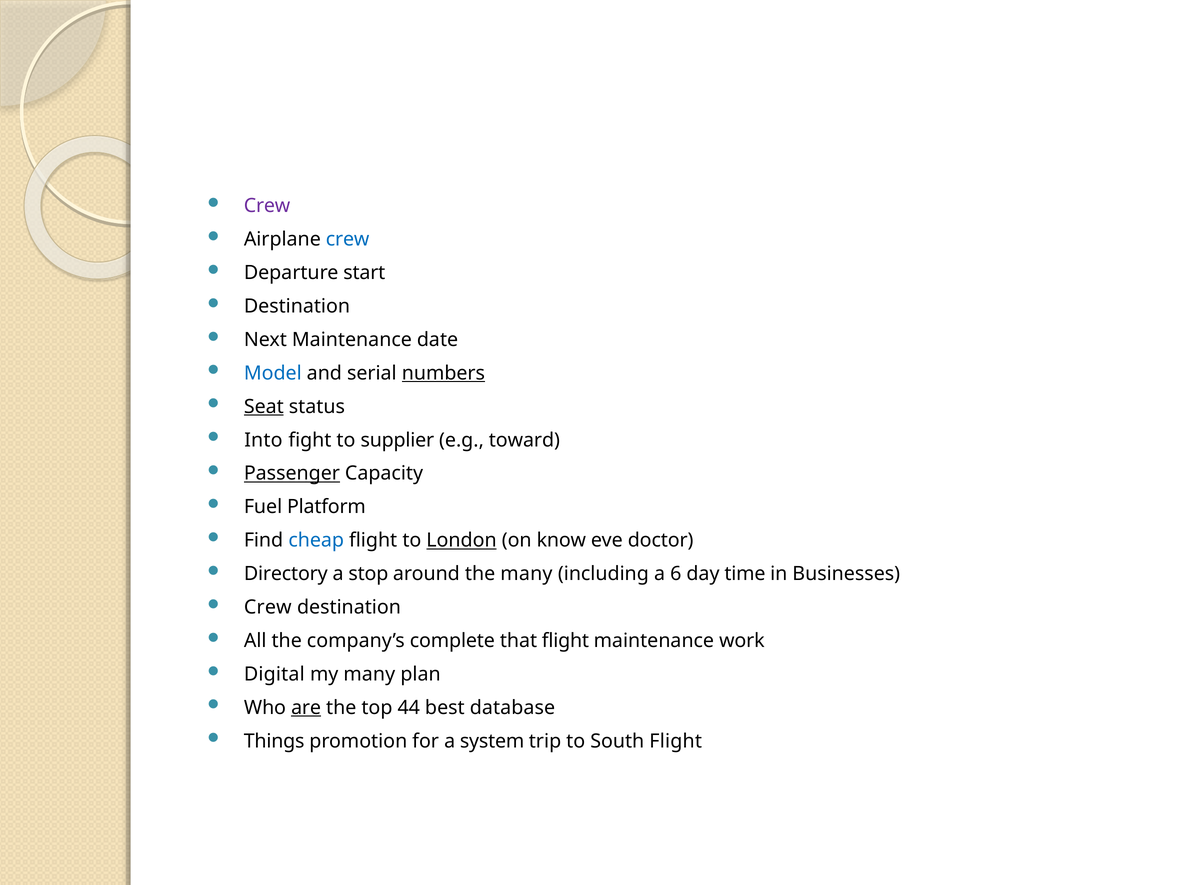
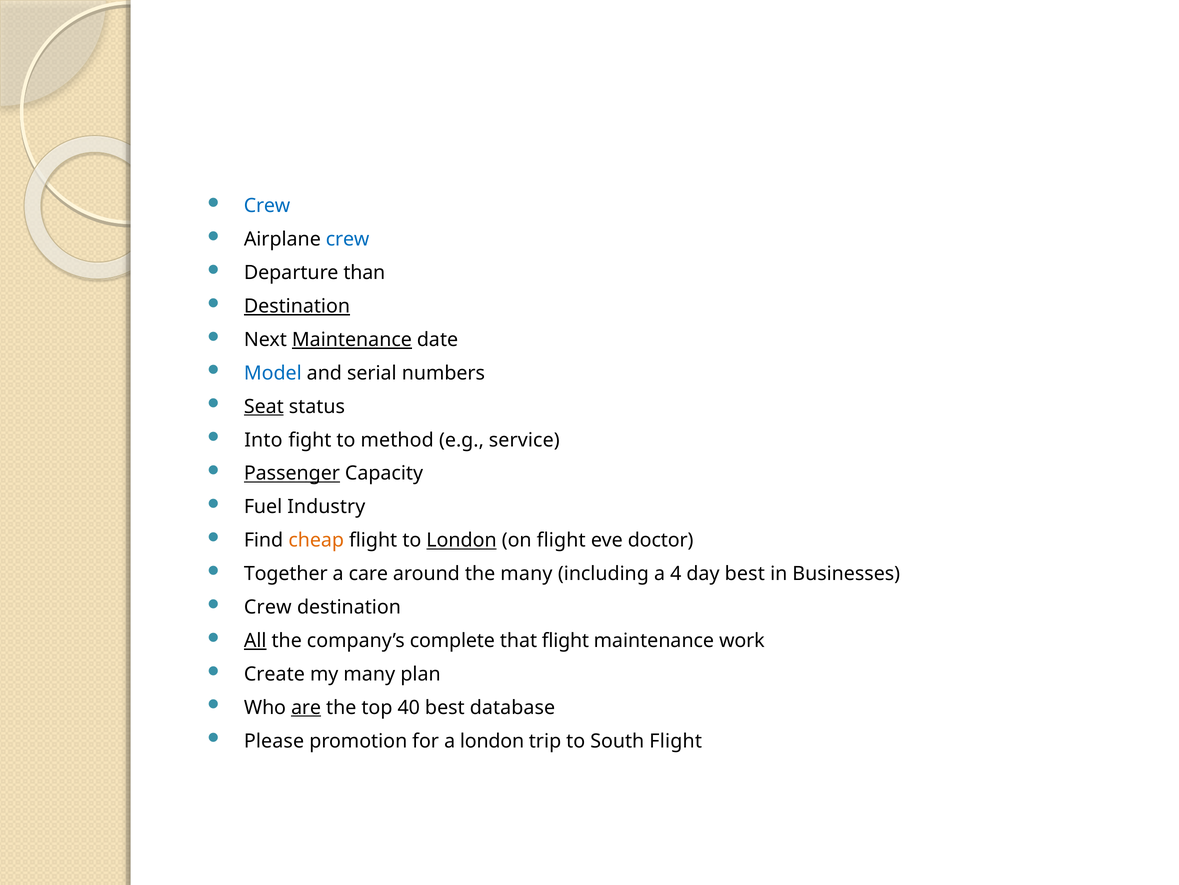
Crew at (267, 206) colour: purple -> blue
start: start -> than
Destination at (297, 306) underline: none -> present
Maintenance at (352, 339) underline: none -> present
numbers underline: present -> none
supplier: supplier -> method
toward: toward -> service
Platform: Platform -> Industry
cheap colour: blue -> orange
on know: know -> flight
Directory: Directory -> Together
stop: stop -> care
6: 6 -> 4
day time: time -> best
All underline: none -> present
Digital: Digital -> Create
44: 44 -> 40
Things: Things -> Please
a system: system -> london
